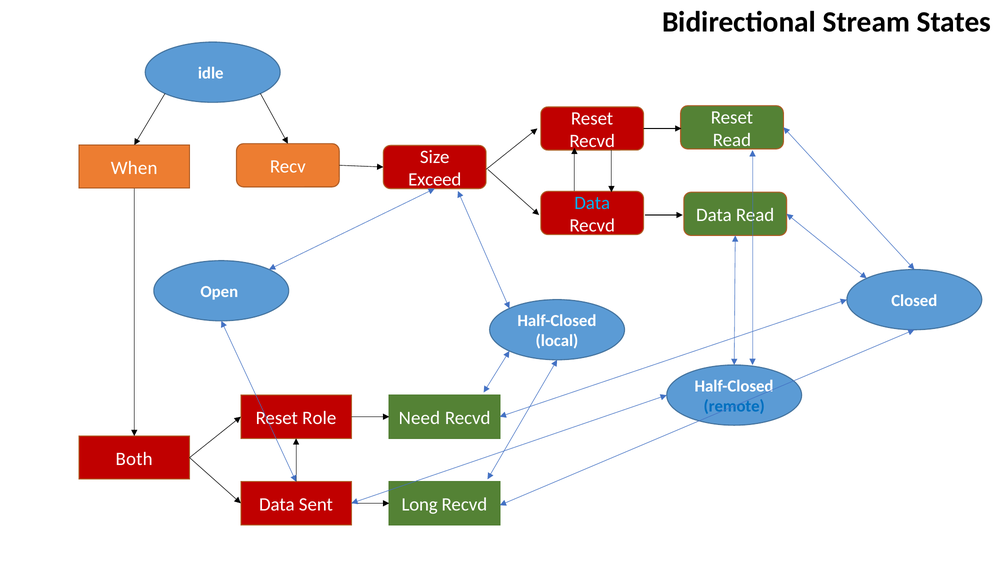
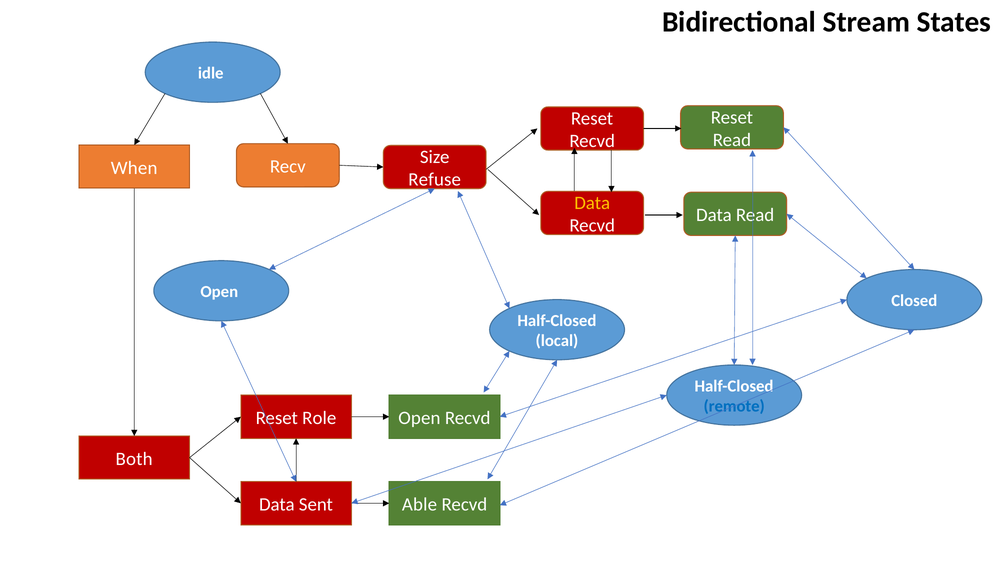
Exceed: Exceed -> Refuse
Data at (592, 203) colour: light blue -> yellow
Need at (419, 418): Need -> Open
Long: Long -> Able
